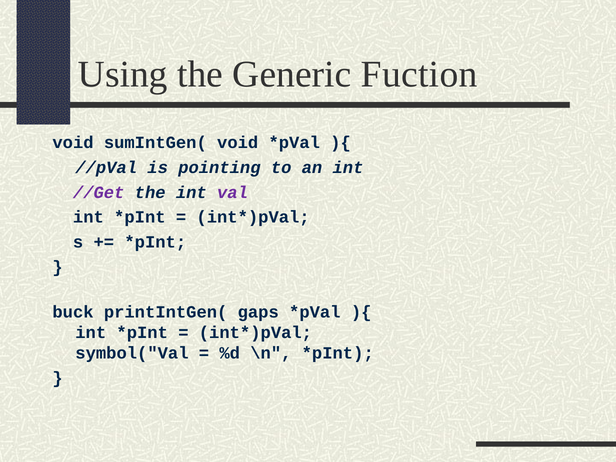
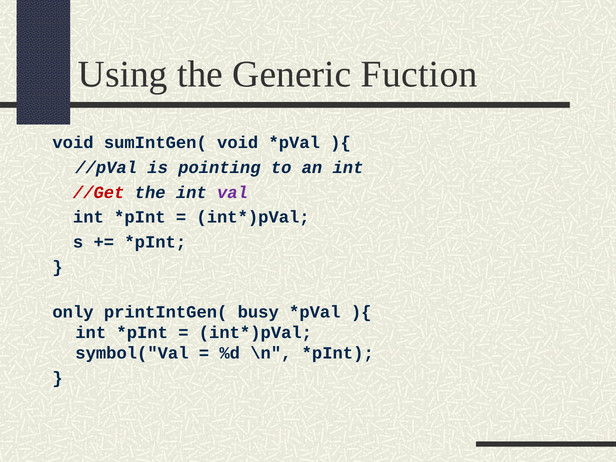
//Get colour: purple -> red
buck: buck -> only
gaps: gaps -> busy
